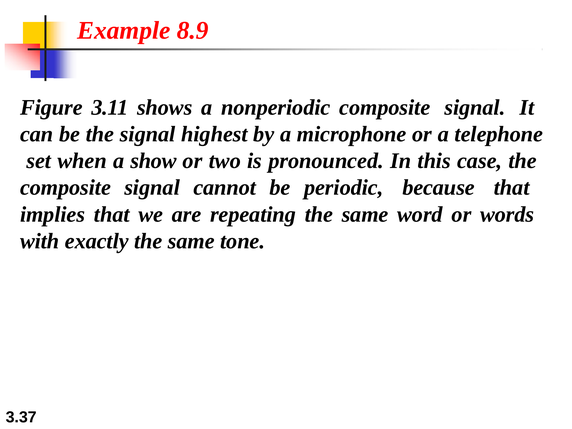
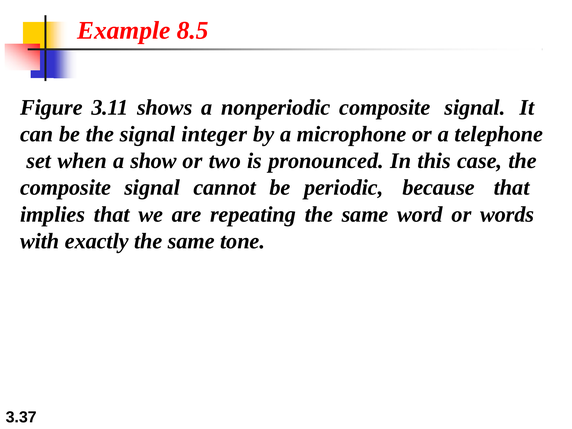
8.9: 8.9 -> 8.5
highest: highest -> integer
